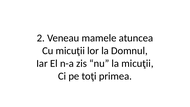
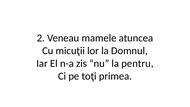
la micuţii: micuţii -> pentru
